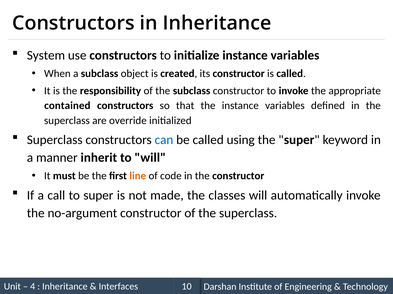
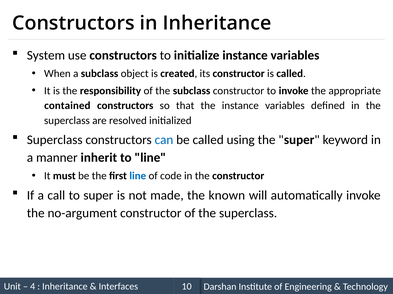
override: override -> resolved
to will: will -> line
line at (138, 176) colour: orange -> blue
classes: classes -> known
